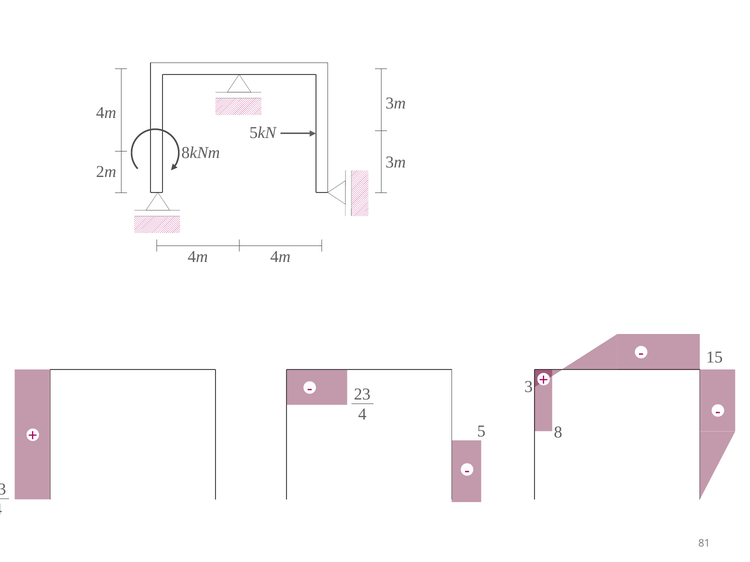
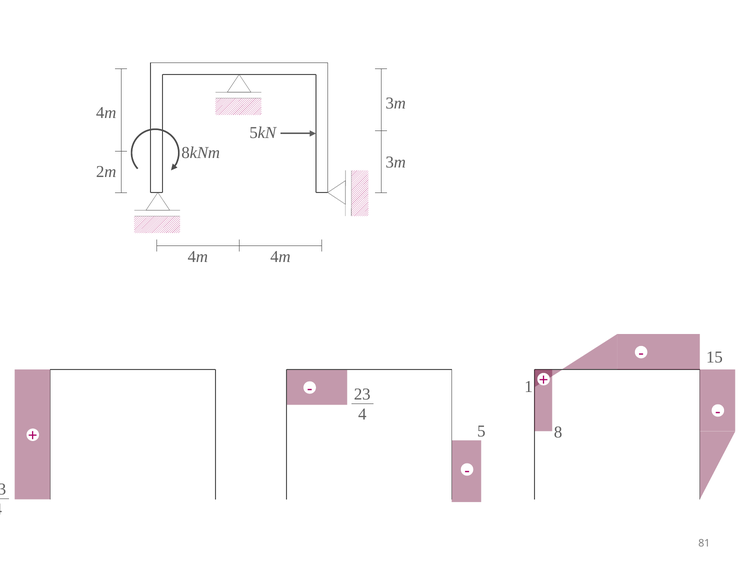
3: 3 -> 1
